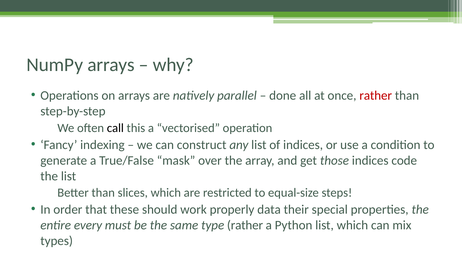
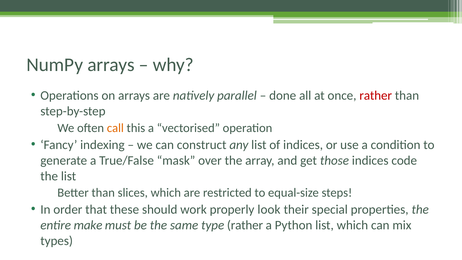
call colour: black -> orange
data: data -> look
every: every -> make
